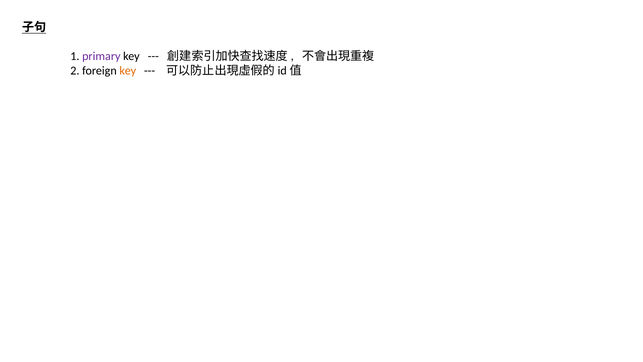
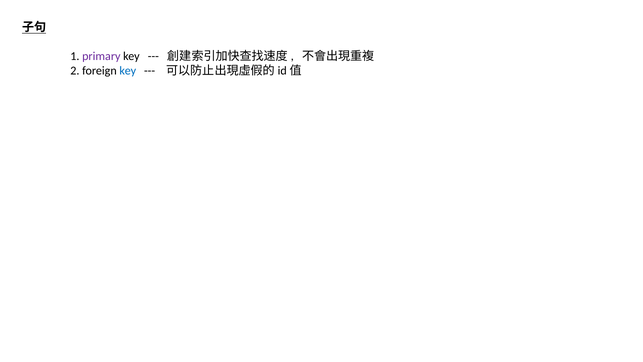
key at (128, 71) colour: orange -> blue
